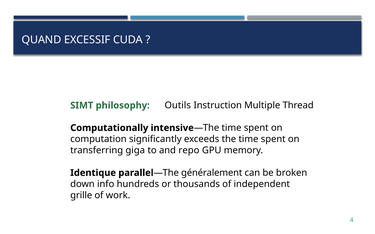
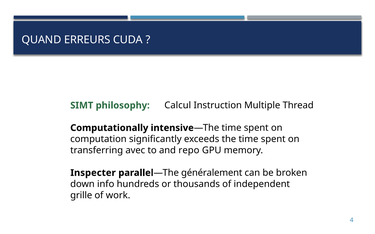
EXCESSIF: EXCESSIF -> ERREURS
Outils: Outils -> Calcul
giga: giga -> avec
Identique: Identique -> Inspecter
